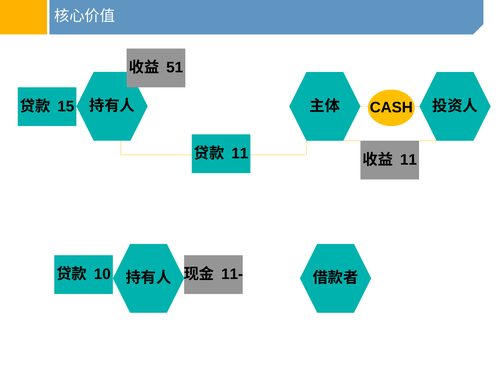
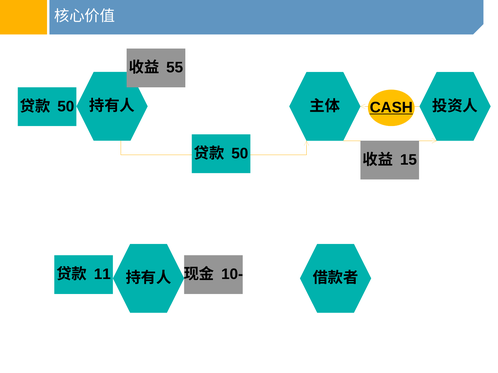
51: 51 -> 55
15 at (66, 106): 15 -> 50
CASH underline: none -> present
11 at (240, 154): 11 -> 50
11 at (408, 160): 11 -> 15
10: 10 -> 11
11-: 11- -> 10-
